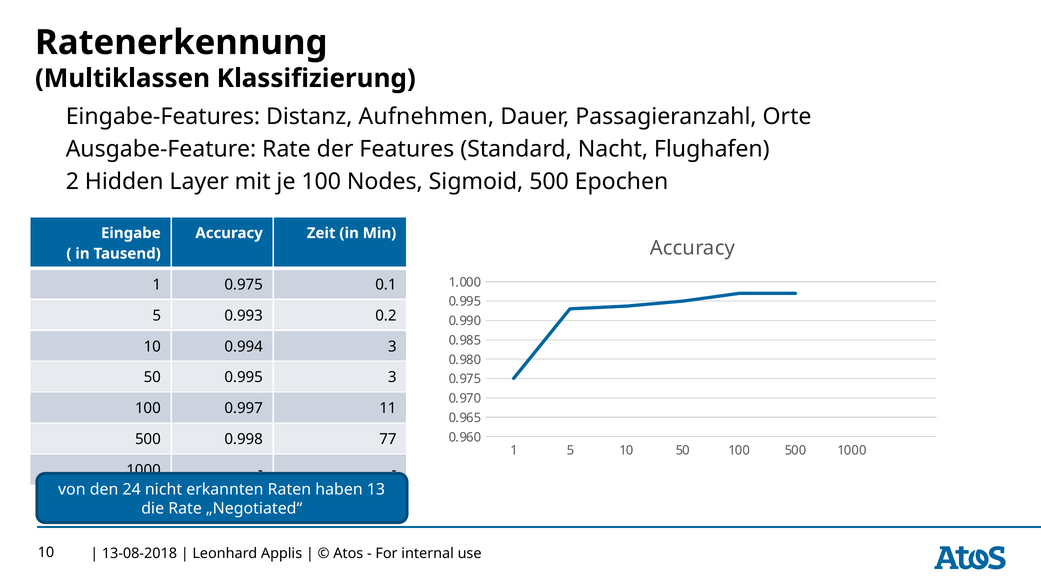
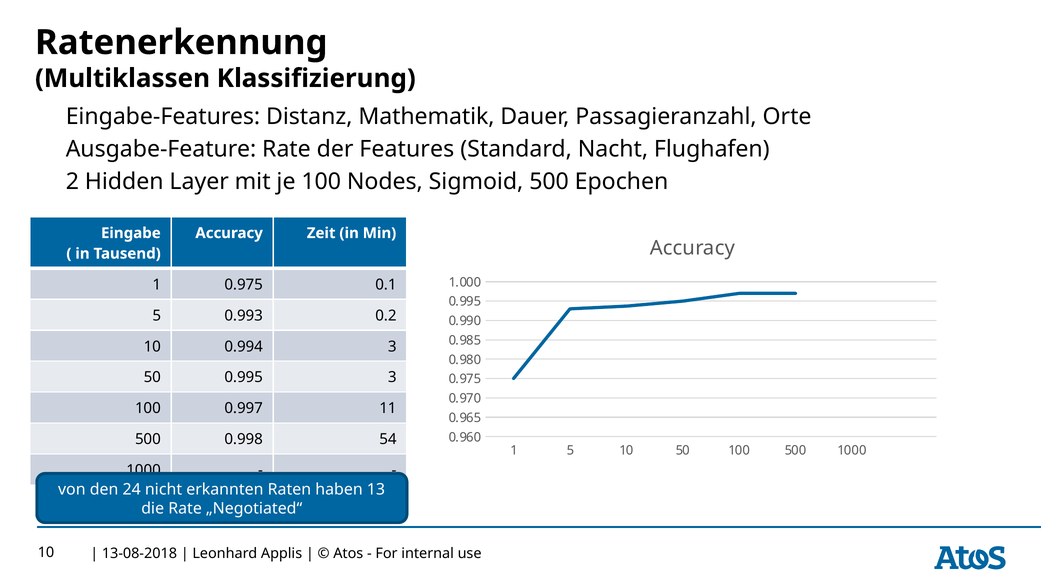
Aufnehmen: Aufnehmen -> Mathematik
77: 77 -> 54
